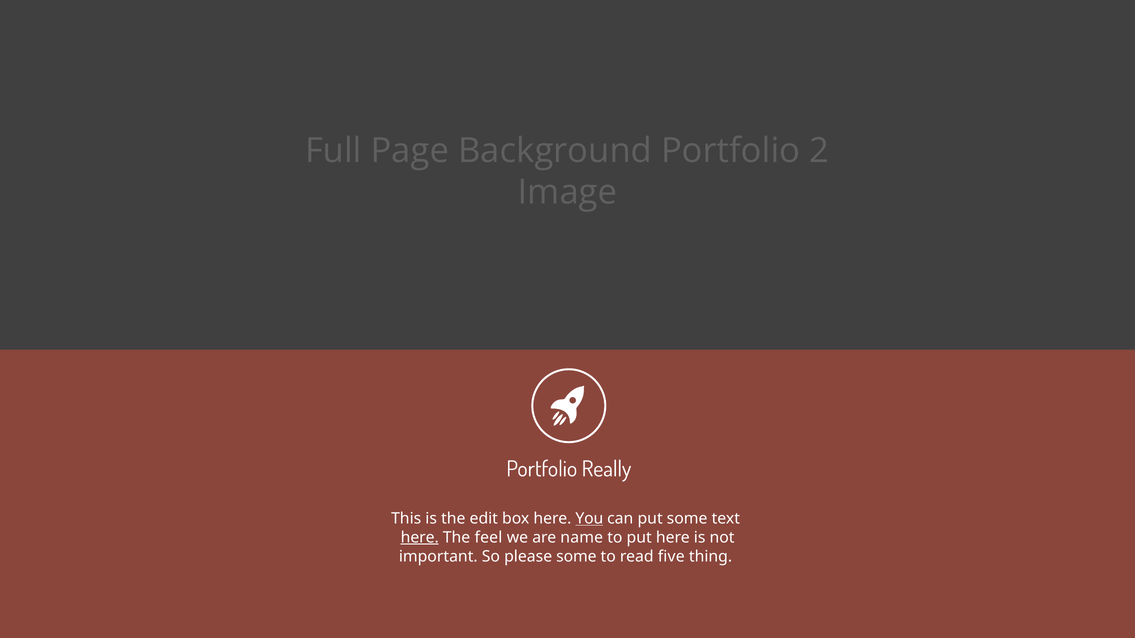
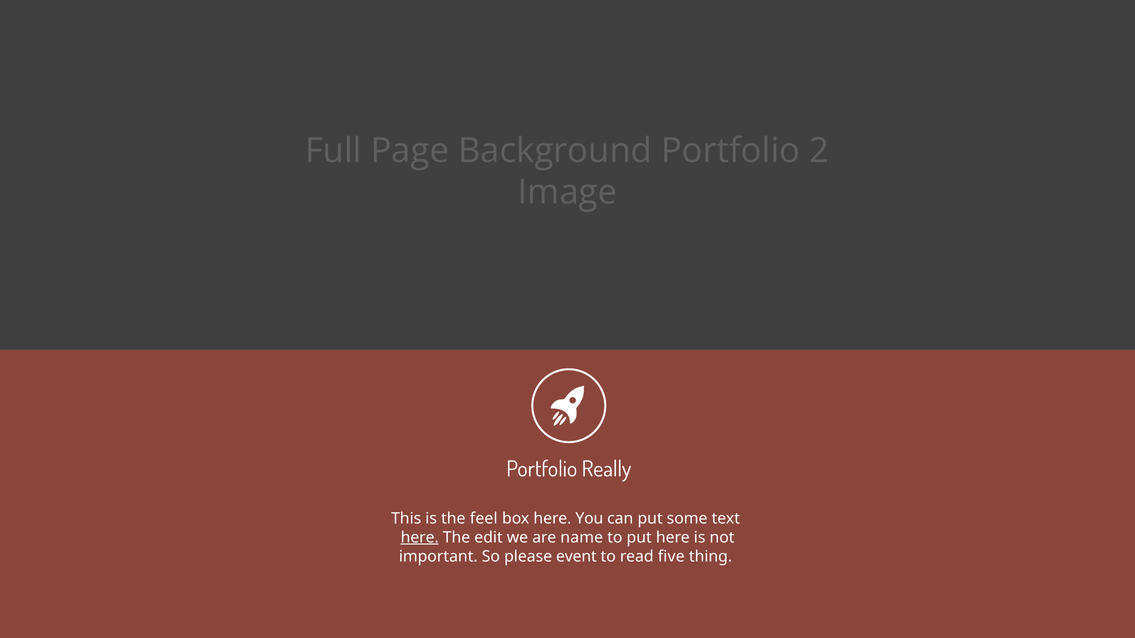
edit: edit -> feel
You underline: present -> none
feel: feel -> edit
please some: some -> event
